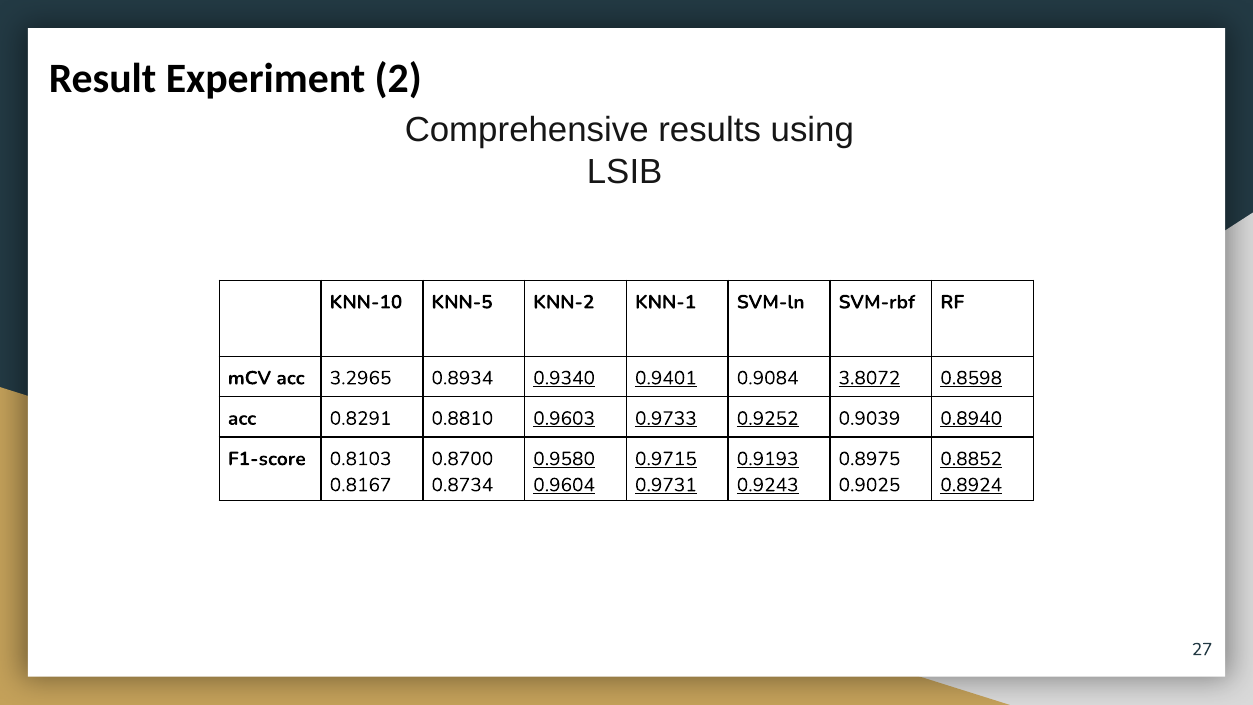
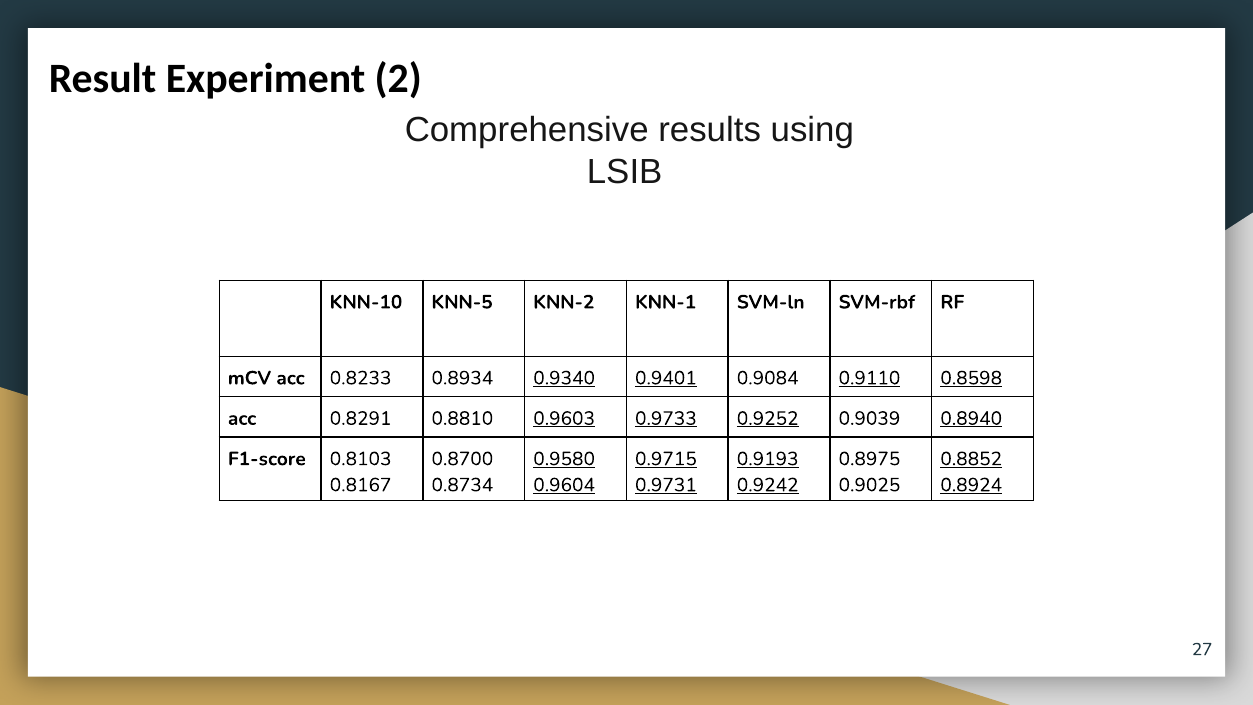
3.2965: 3.2965 -> 0.8233
3.8072: 3.8072 -> 0.9110
0.9243: 0.9243 -> 0.9242
